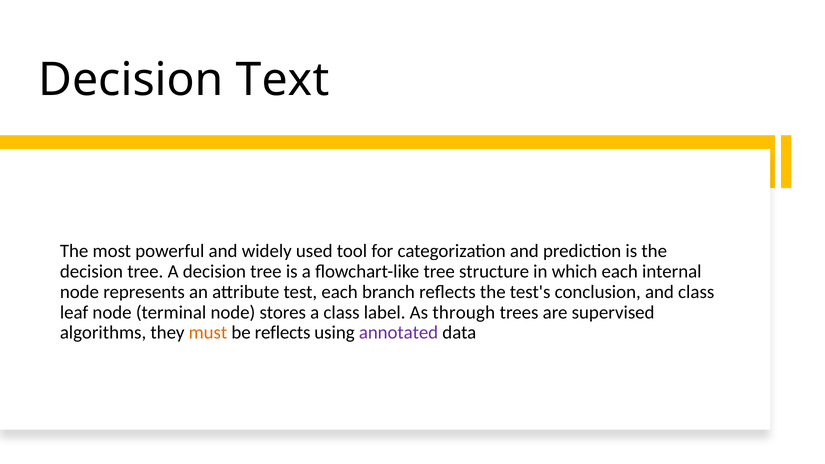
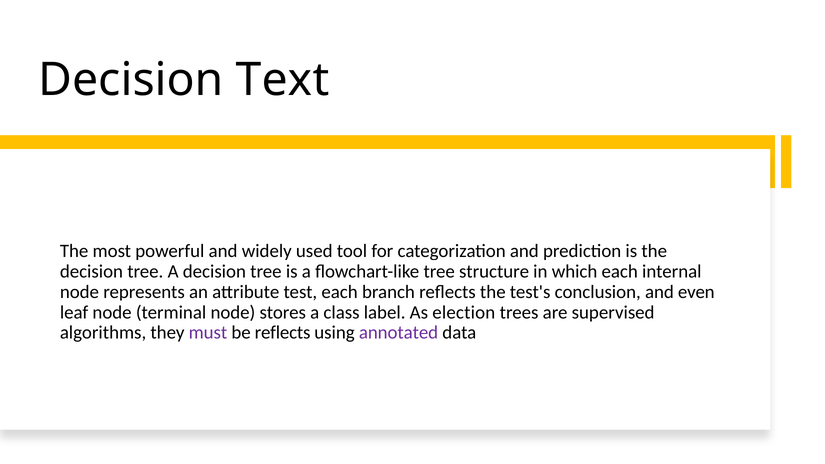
and class: class -> even
through: through -> election
must colour: orange -> purple
